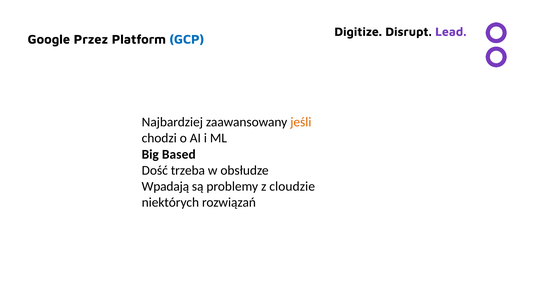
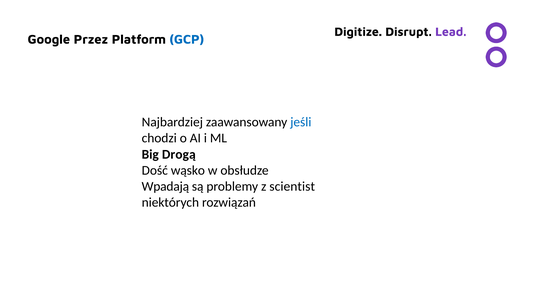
jeśli colour: orange -> blue
Based: Based -> Drogą
trzeba: trzeba -> wąsko
cloudzie: cloudzie -> scientist
